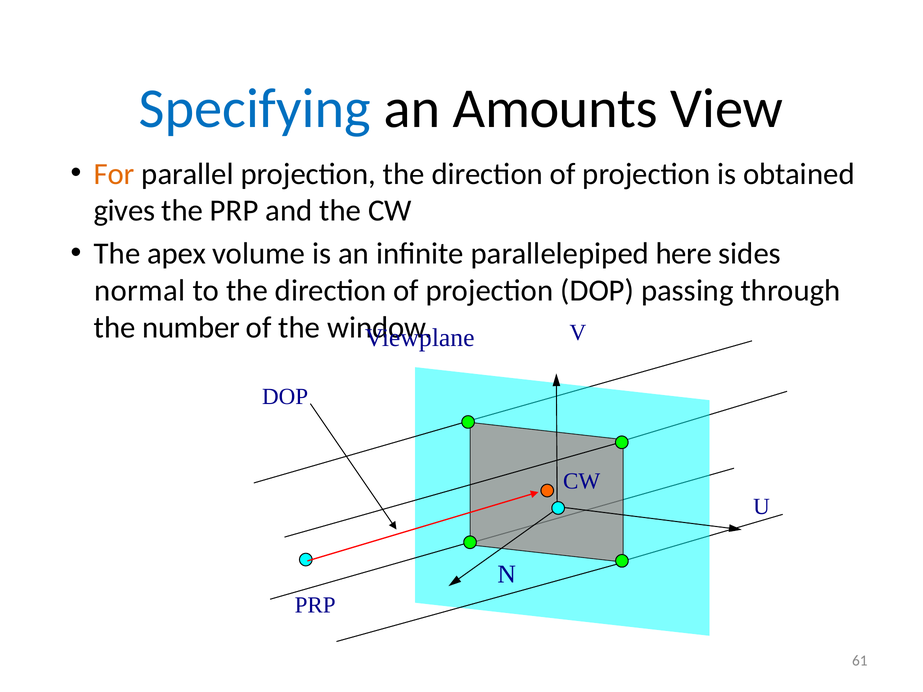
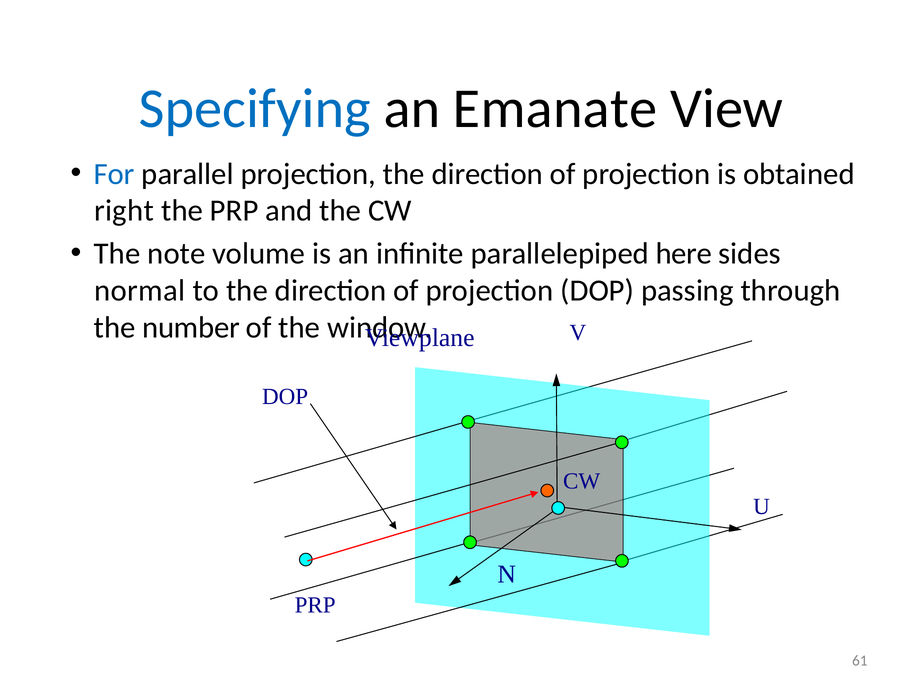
Amounts: Amounts -> Emanate
For colour: orange -> blue
gives: gives -> right
apex: apex -> note
